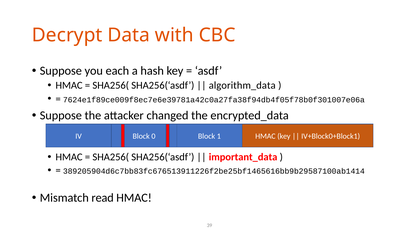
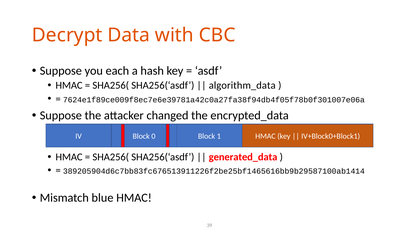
important_data: important_data -> generated_data
read: read -> blue
